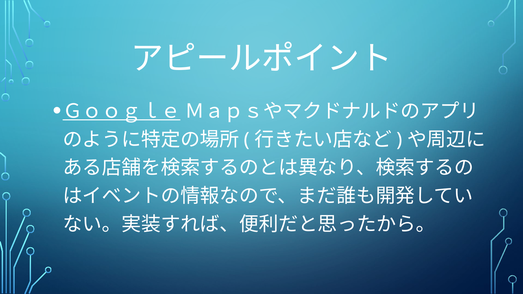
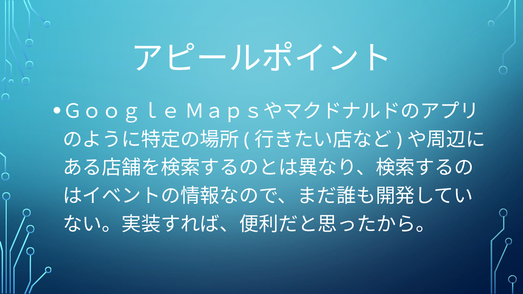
Ｇｏｏｇｌｅ underline: present -> none
